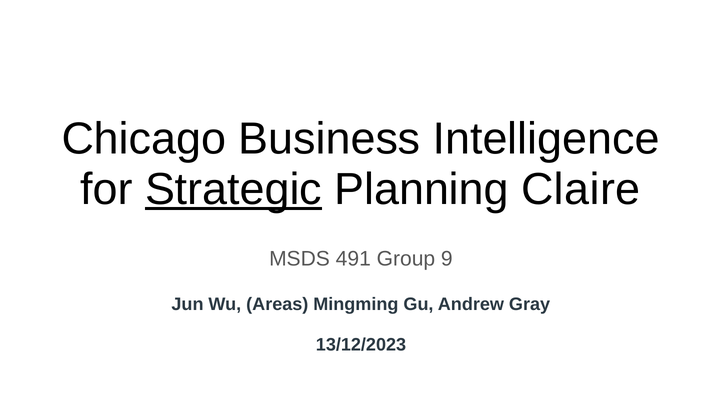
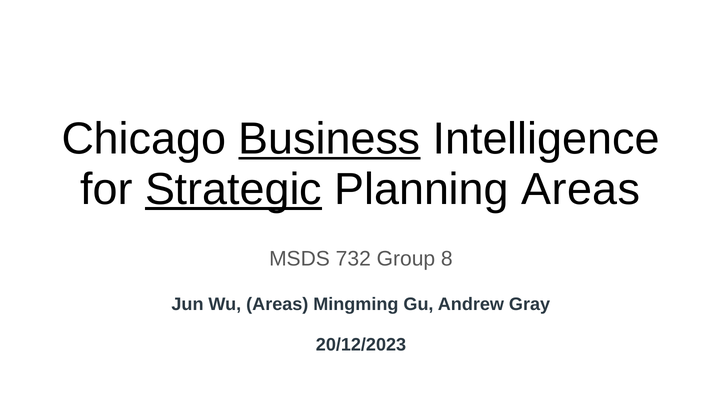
Business underline: none -> present
Planning Claire: Claire -> Areas
491: 491 -> 732
9: 9 -> 8
13/12/2023: 13/12/2023 -> 20/12/2023
